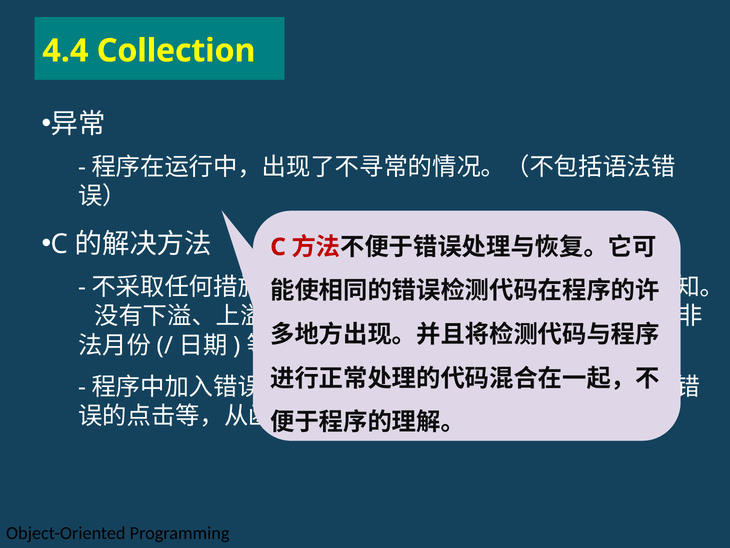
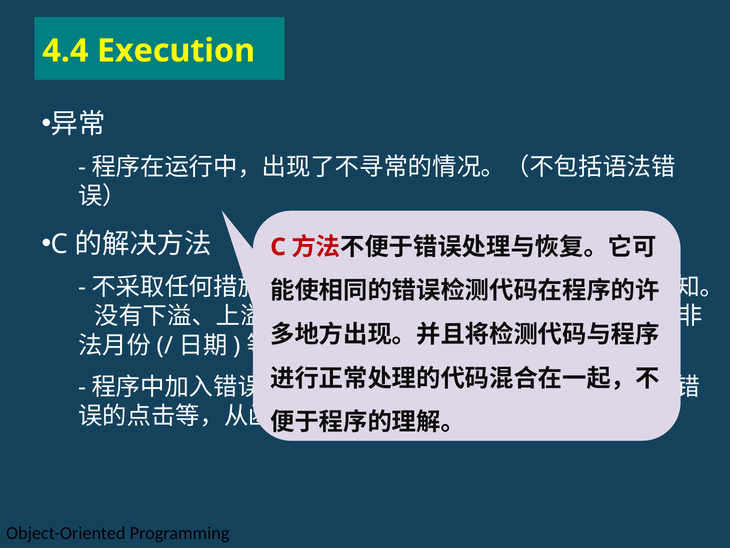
Collection: Collection -> Execution
